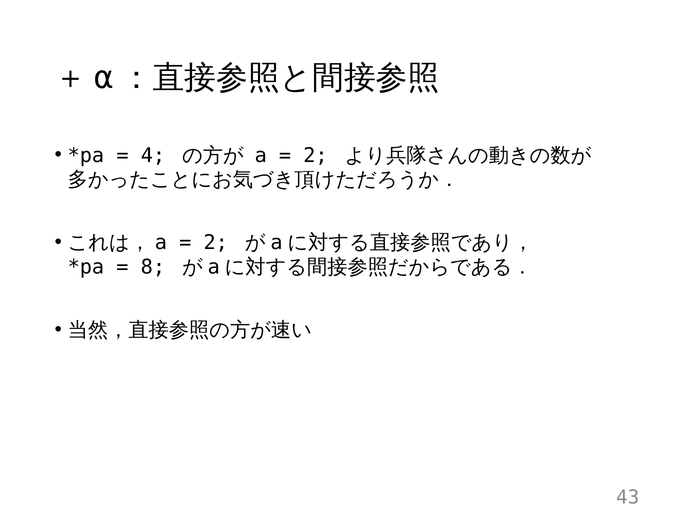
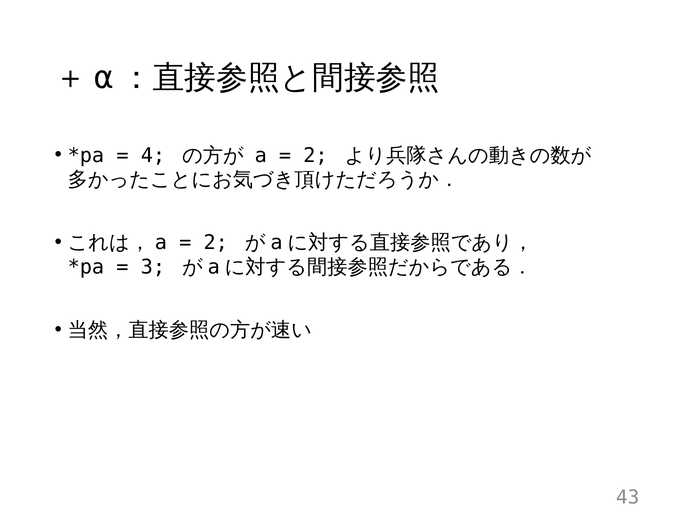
8: 8 -> 3
